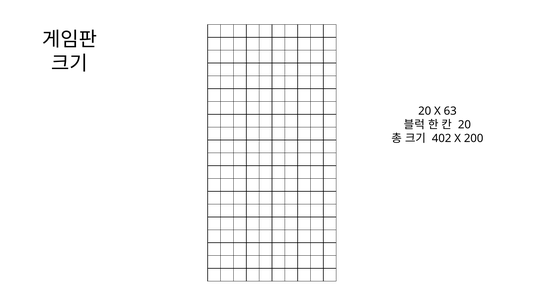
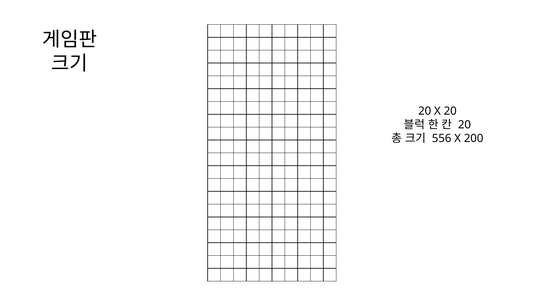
X 63: 63 -> 20
402: 402 -> 556
